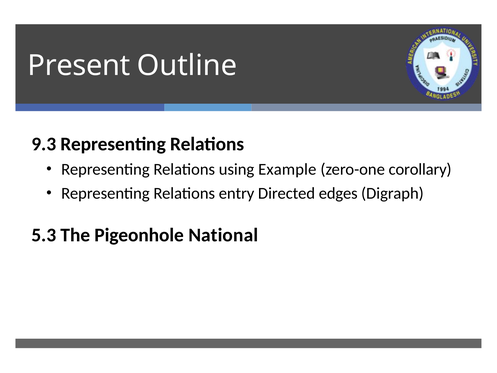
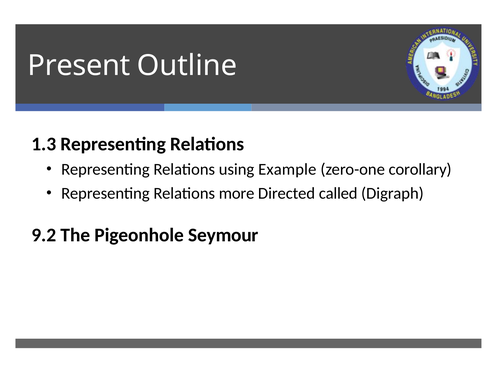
9.3: 9.3 -> 1.3
entry: entry -> more
edges: edges -> called
5.3: 5.3 -> 9.2
National: National -> Seymour
